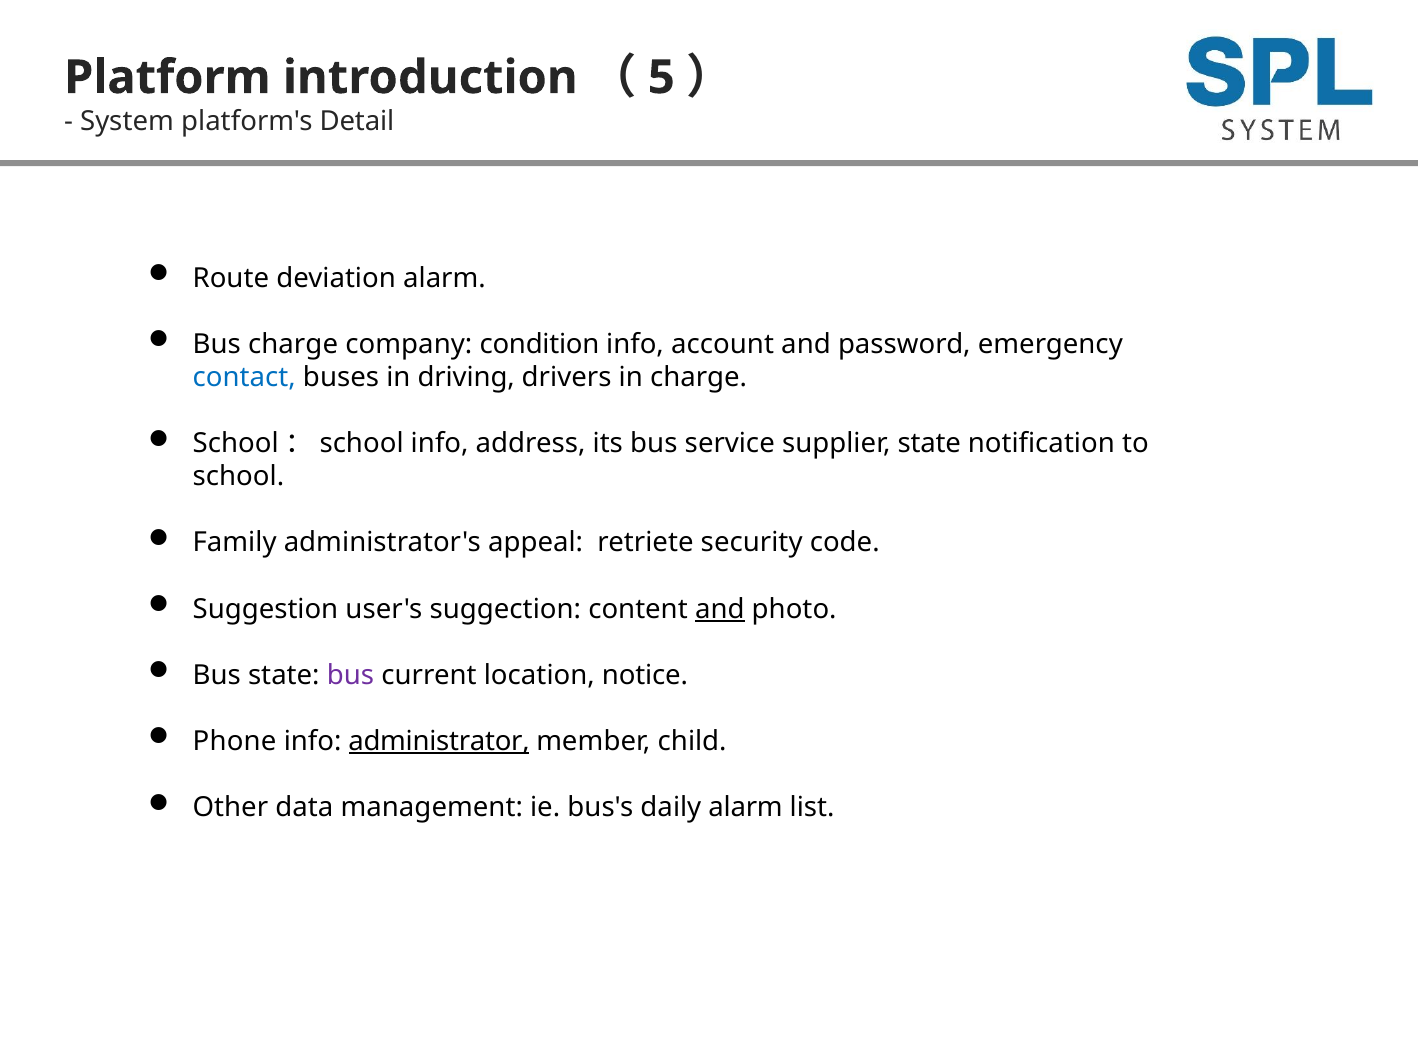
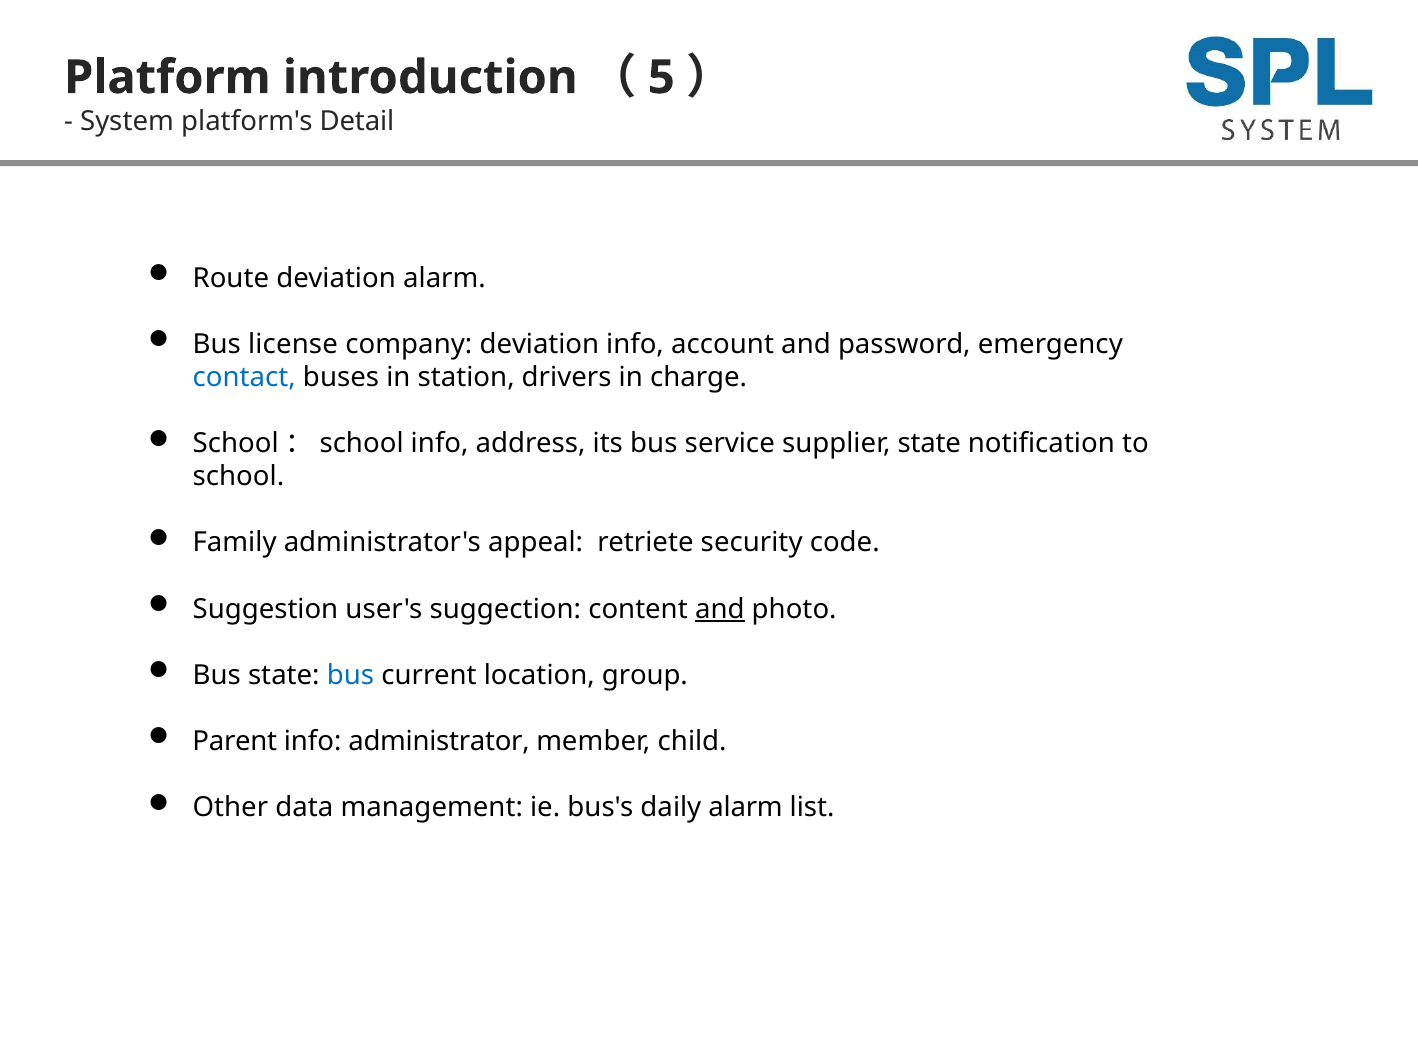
Bus charge: charge -> license
company condition: condition -> deviation
driving: driving -> station
bus at (350, 676) colour: purple -> blue
notice: notice -> group
Phone: Phone -> Parent
administrator underline: present -> none
